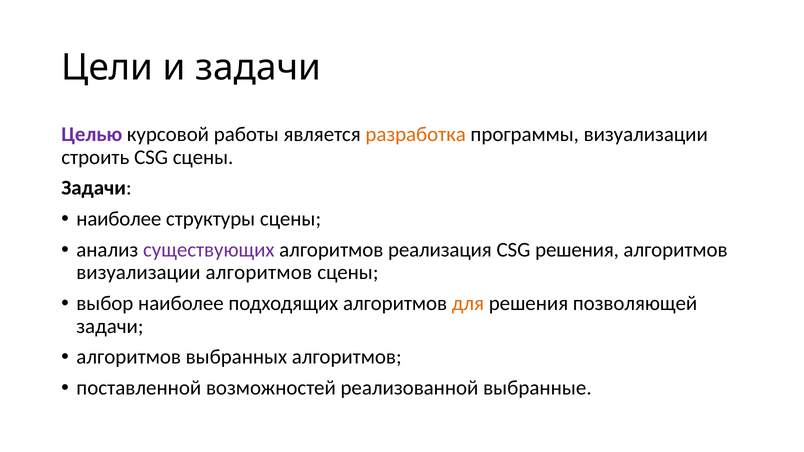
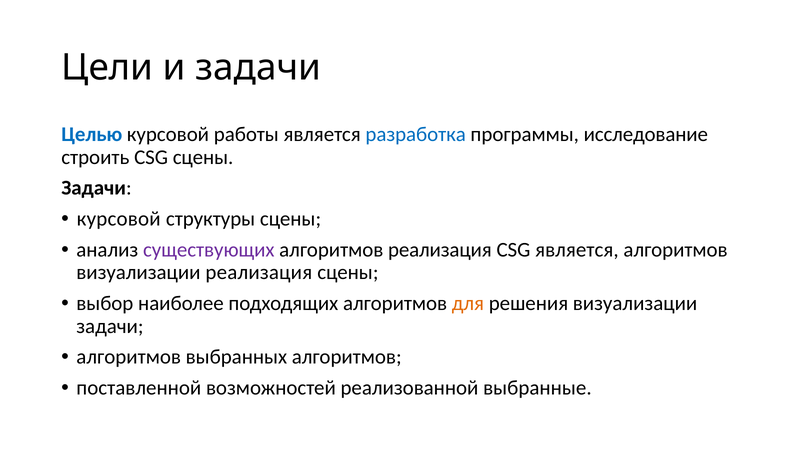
Целью colour: purple -> blue
разработка colour: orange -> blue
программы визуализации: визуализации -> исследование
наиболее at (119, 219): наиболее -> курсовой
CSG решения: решения -> является
визуализации алгоритмов: алгоритмов -> реализация
решения позволяющей: позволяющей -> визуализации
